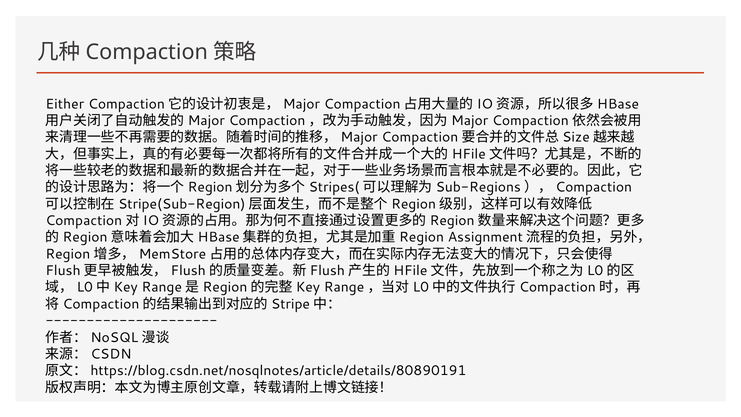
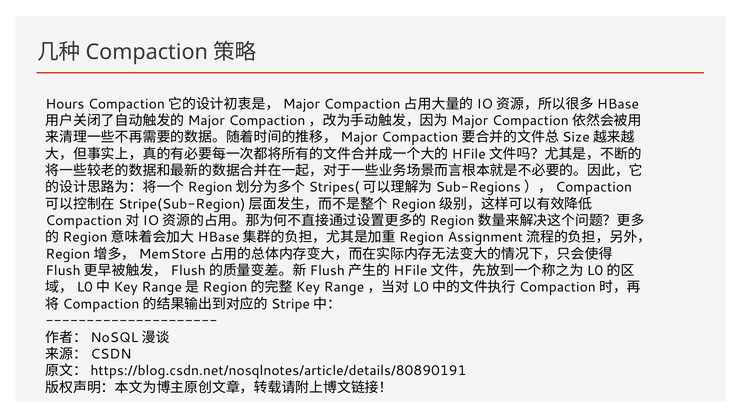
Either: Either -> Hours
